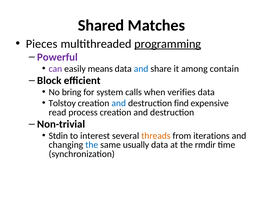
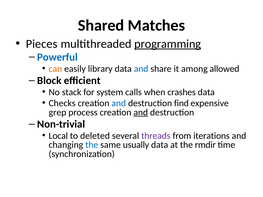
Powerful colour: purple -> blue
can colour: purple -> orange
means: means -> library
contain: contain -> allowed
bring: bring -> stack
verifies: verifies -> crashes
Tolstoy: Tolstoy -> Checks
read: read -> grep
and at (141, 112) underline: none -> present
Stdin: Stdin -> Local
interest: interest -> deleted
threads colour: orange -> purple
